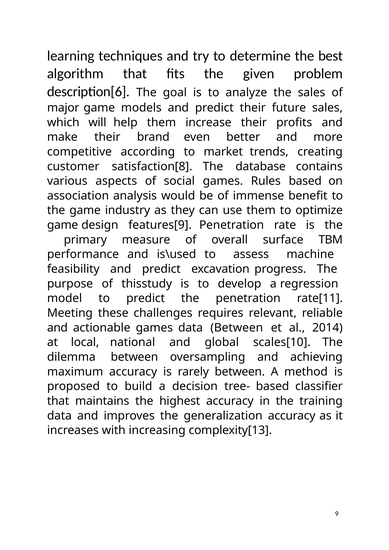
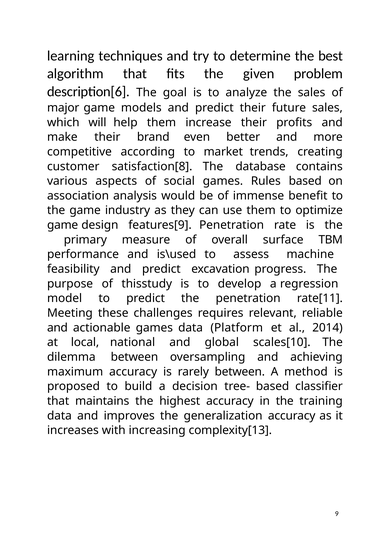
data Between: Between -> Platform
